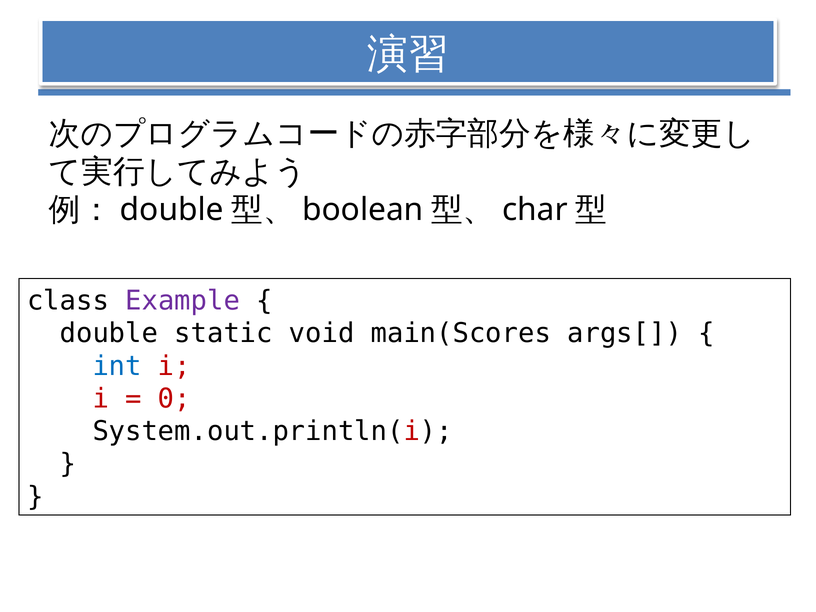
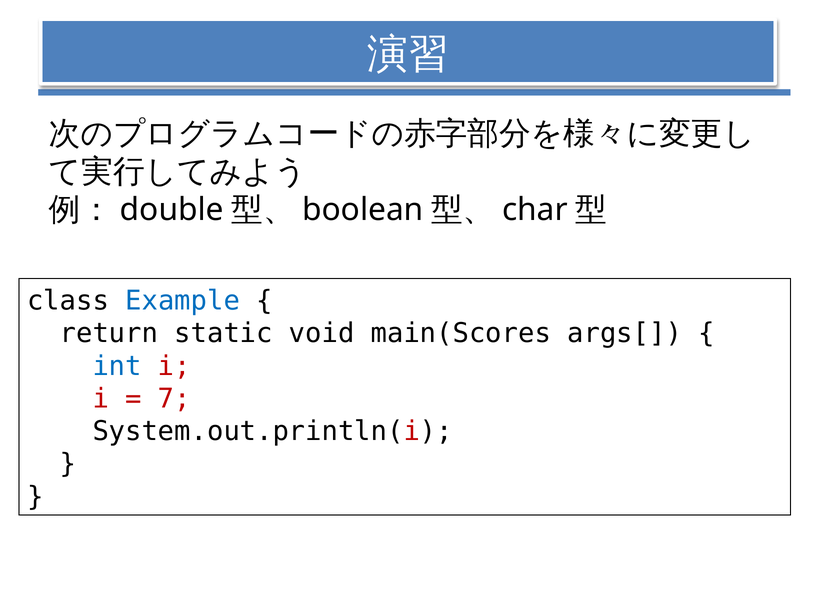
Example colour: purple -> blue
double at (109, 333): double -> return
0: 0 -> 7
